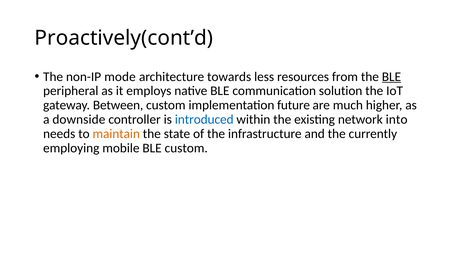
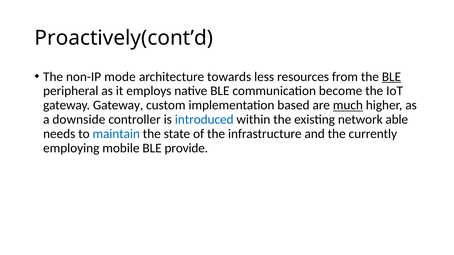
solution: solution -> become
gateway Between: Between -> Gateway
future: future -> based
much underline: none -> present
into: into -> able
maintain colour: orange -> blue
BLE custom: custom -> provide
